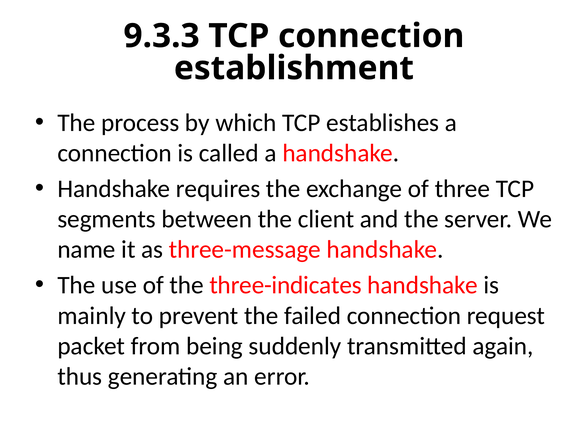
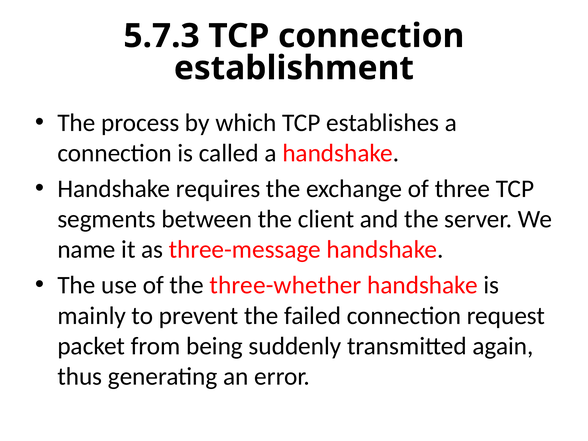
9.3.3: 9.3.3 -> 5.7.3
three-indicates: three-indicates -> three-whether
